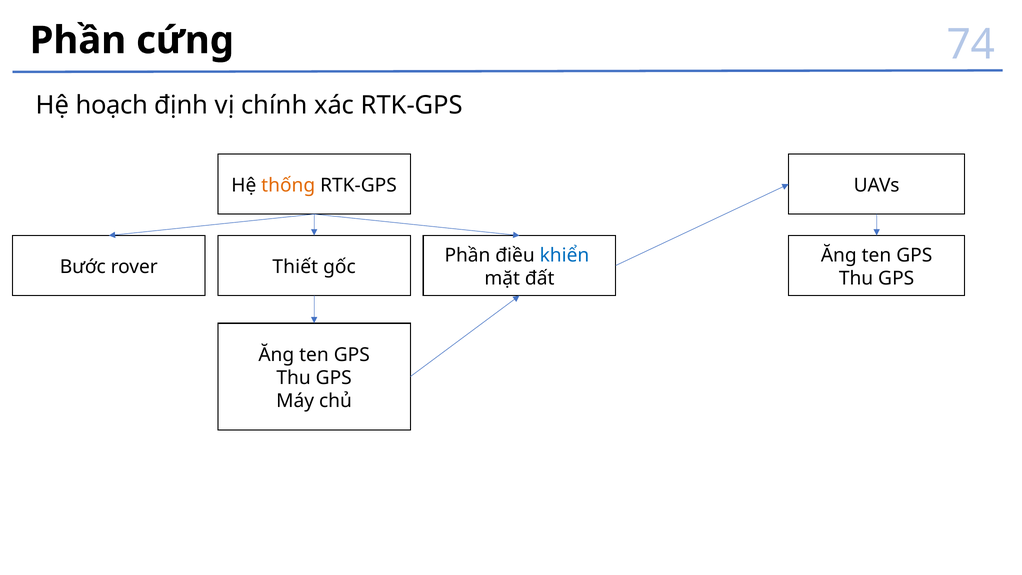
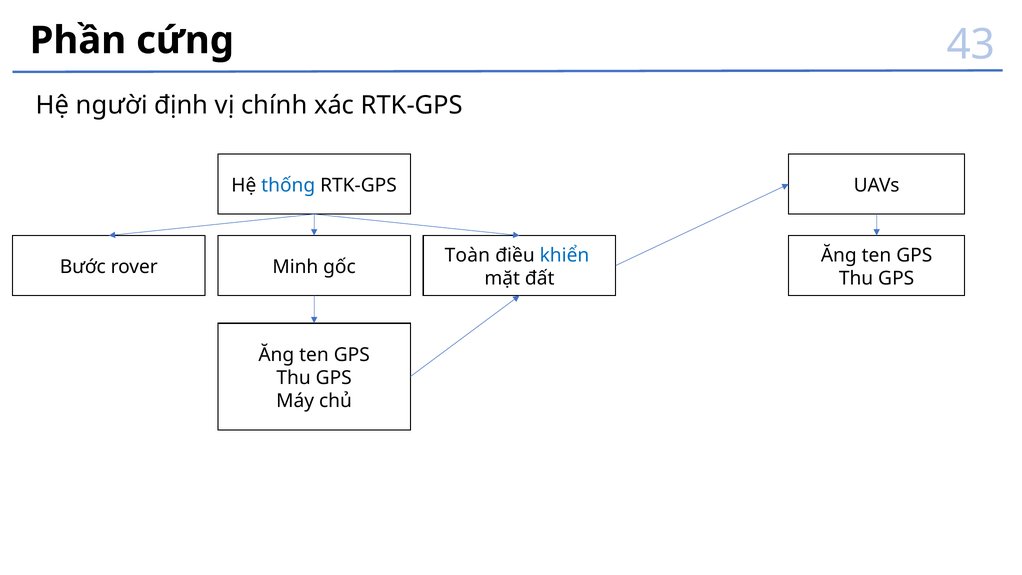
74: 74 -> 43
hoạch: hoạch -> người
thống colour: orange -> blue
Phần at (467, 255): Phần -> Toàn
Thiết: Thiết -> Minh
